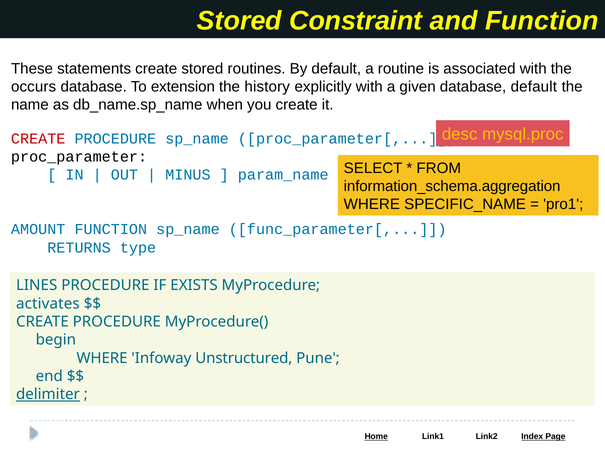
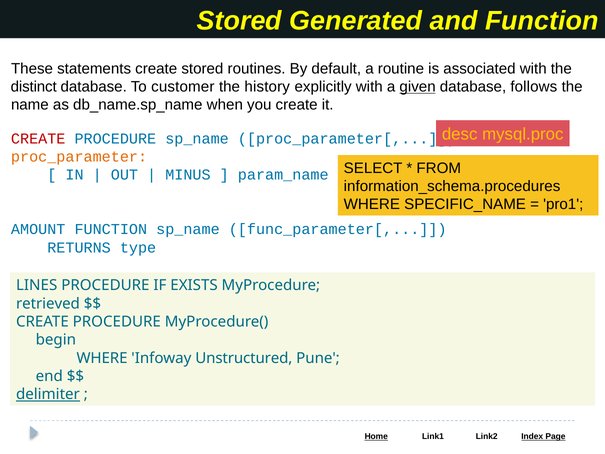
Constraint: Constraint -> Generated
occurs: occurs -> distinct
extension: extension -> customer
given underline: none -> present
database default: default -> follows
proc_parameter colour: black -> orange
information_schema.aggregation: information_schema.aggregation -> information_schema.procedures
activates: activates -> retrieved
